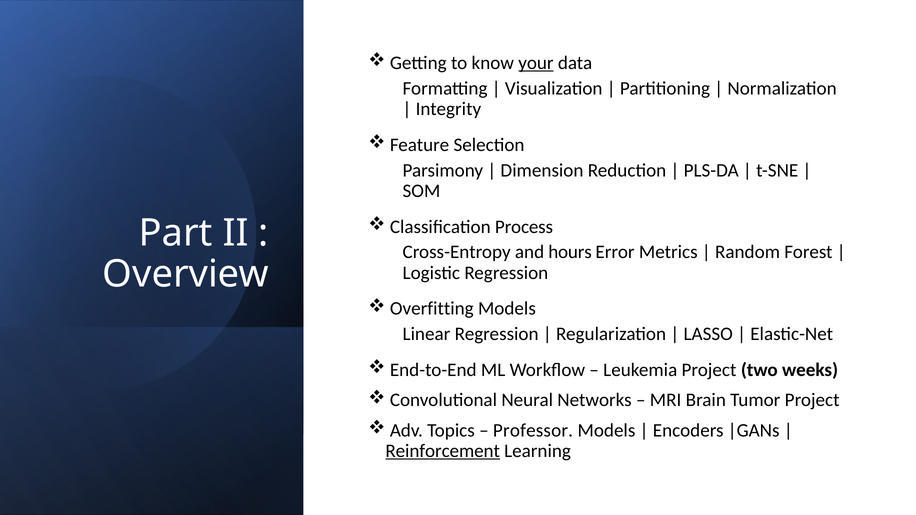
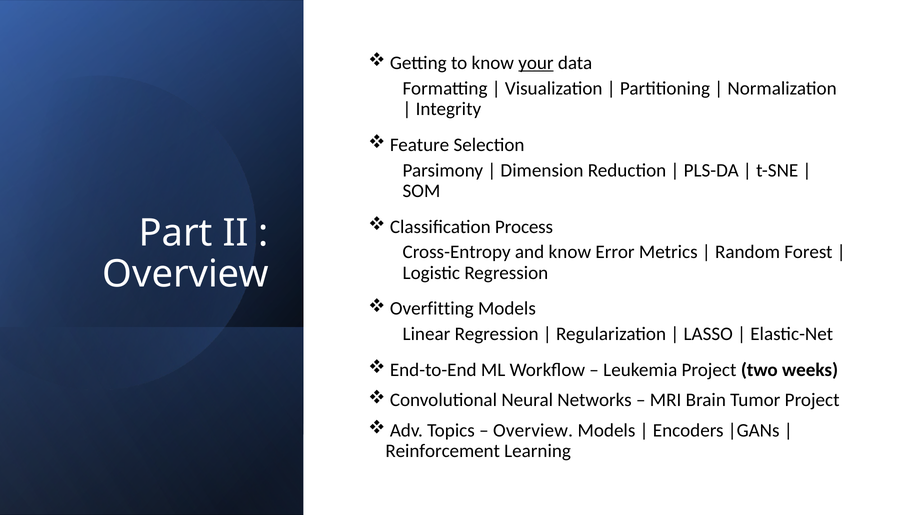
and hours: hours -> know
Professor at (533, 430): Professor -> Overview
Reinforcement underline: present -> none
